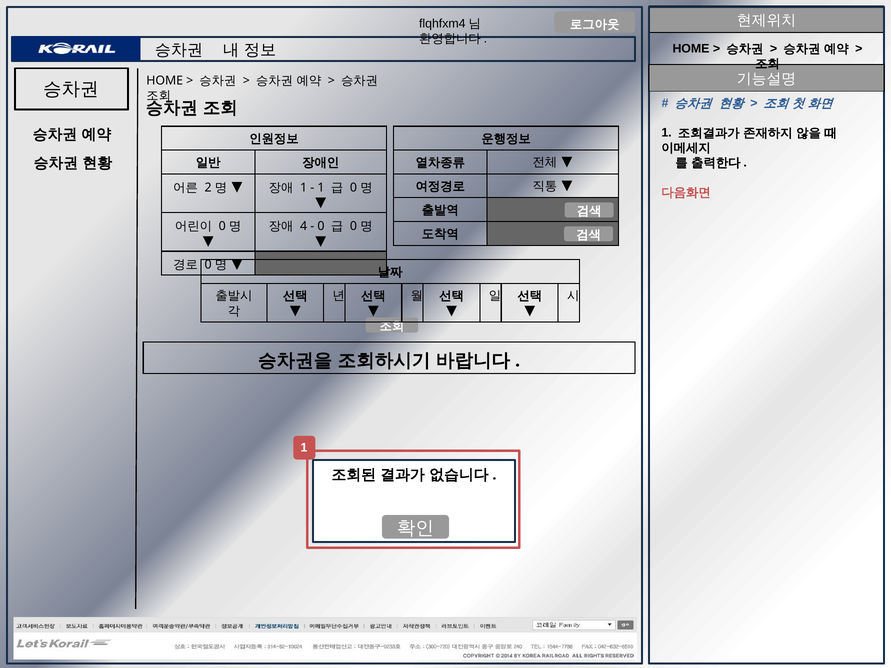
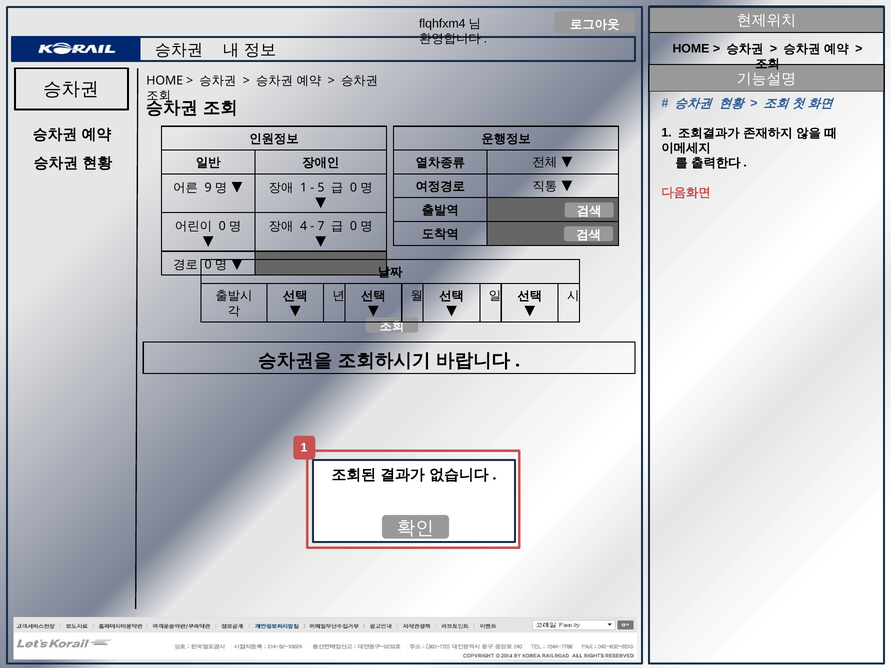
2: 2 -> 9
1 at (321, 188): 1 -> 5
0 at (321, 226): 0 -> 7
